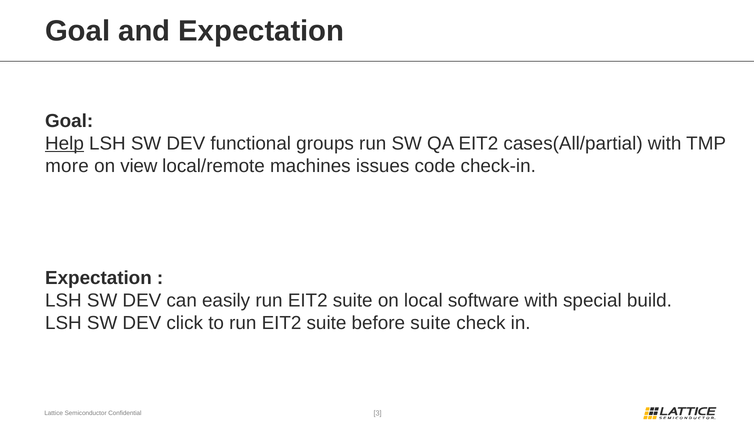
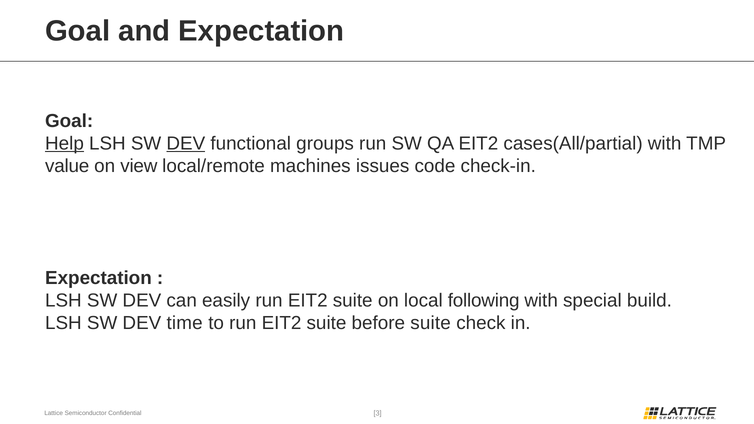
DEV at (186, 143) underline: none -> present
more: more -> value
software: software -> following
click: click -> time
